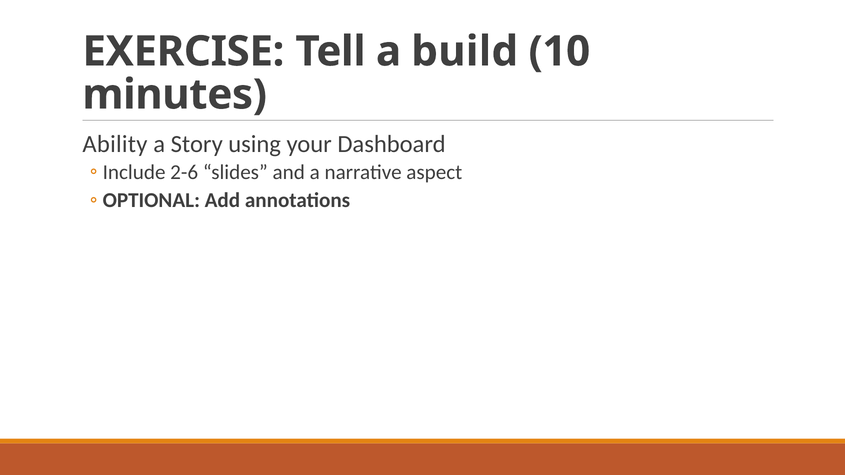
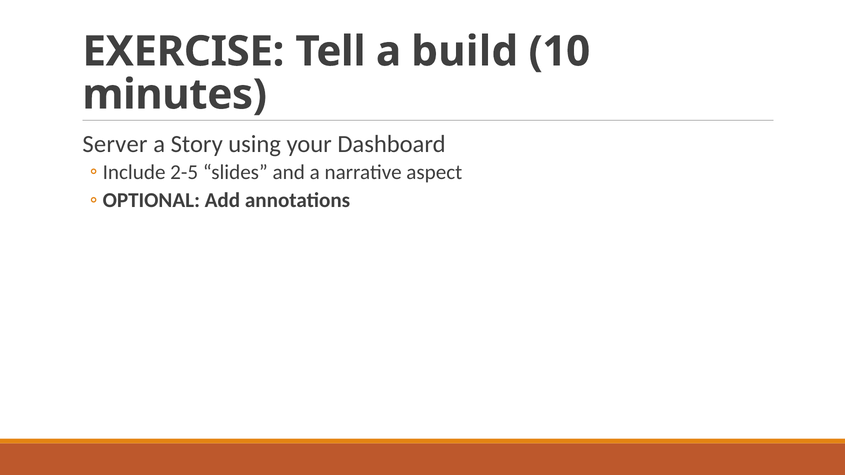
Ability: Ability -> Server
2-6: 2-6 -> 2-5
